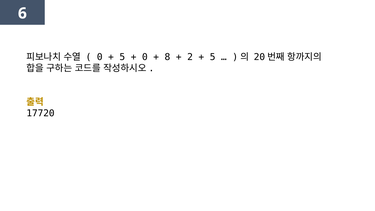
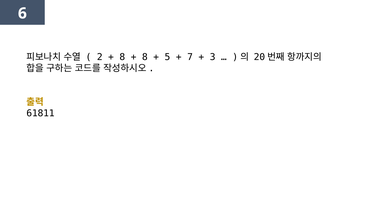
0 at (100, 57): 0 -> 2
5 at (122, 57): 5 -> 8
0 at (145, 57): 0 -> 8
8: 8 -> 5
2: 2 -> 7
5 at (213, 57): 5 -> 3
17720: 17720 -> 61811
